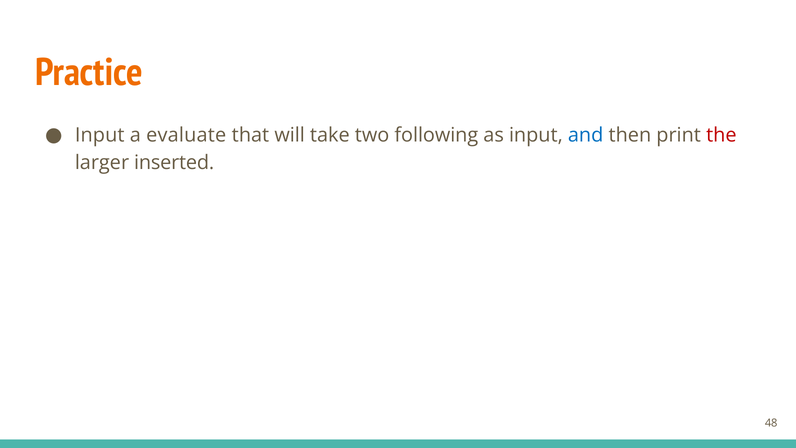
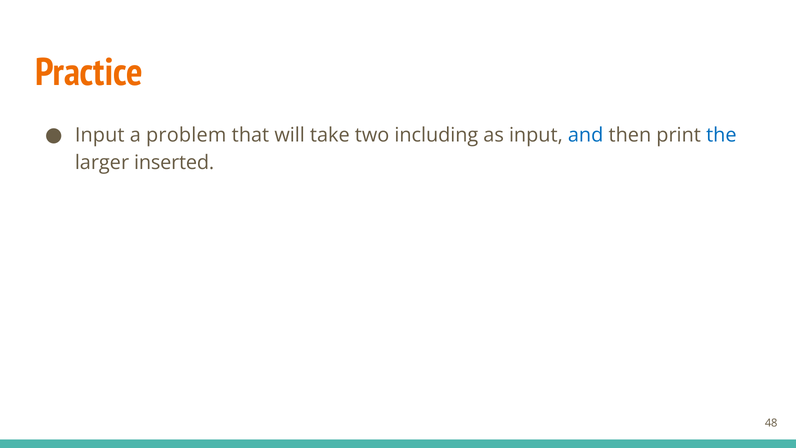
evaluate: evaluate -> problem
following: following -> including
the colour: red -> blue
